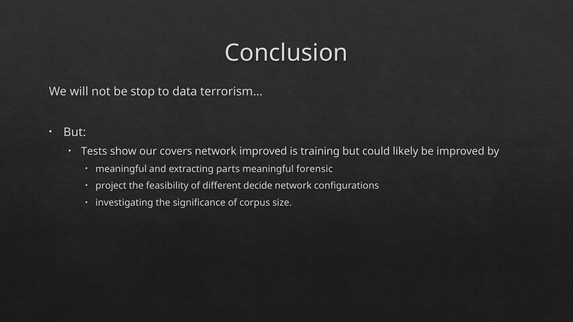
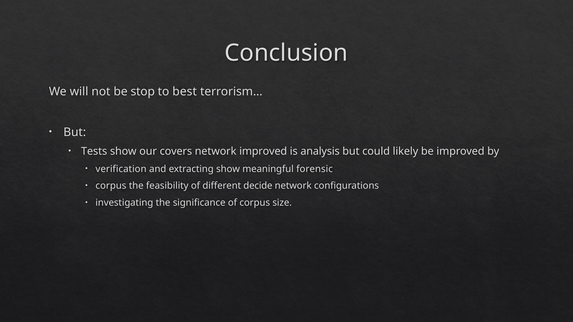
data: data -> best
training: training -> analysis
meaningful at (121, 169): meaningful -> verification
extracting parts: parts -> show
project at (111, 186): project -> corpus
